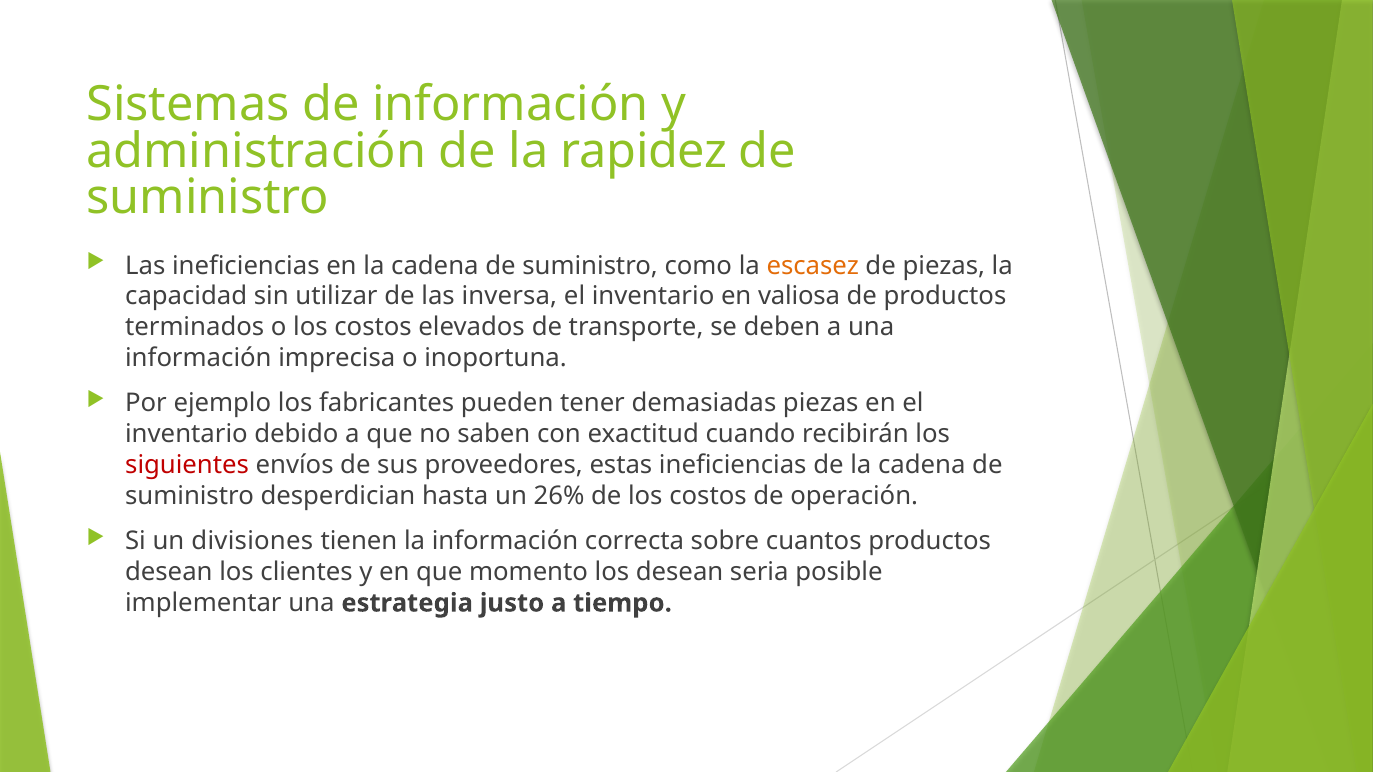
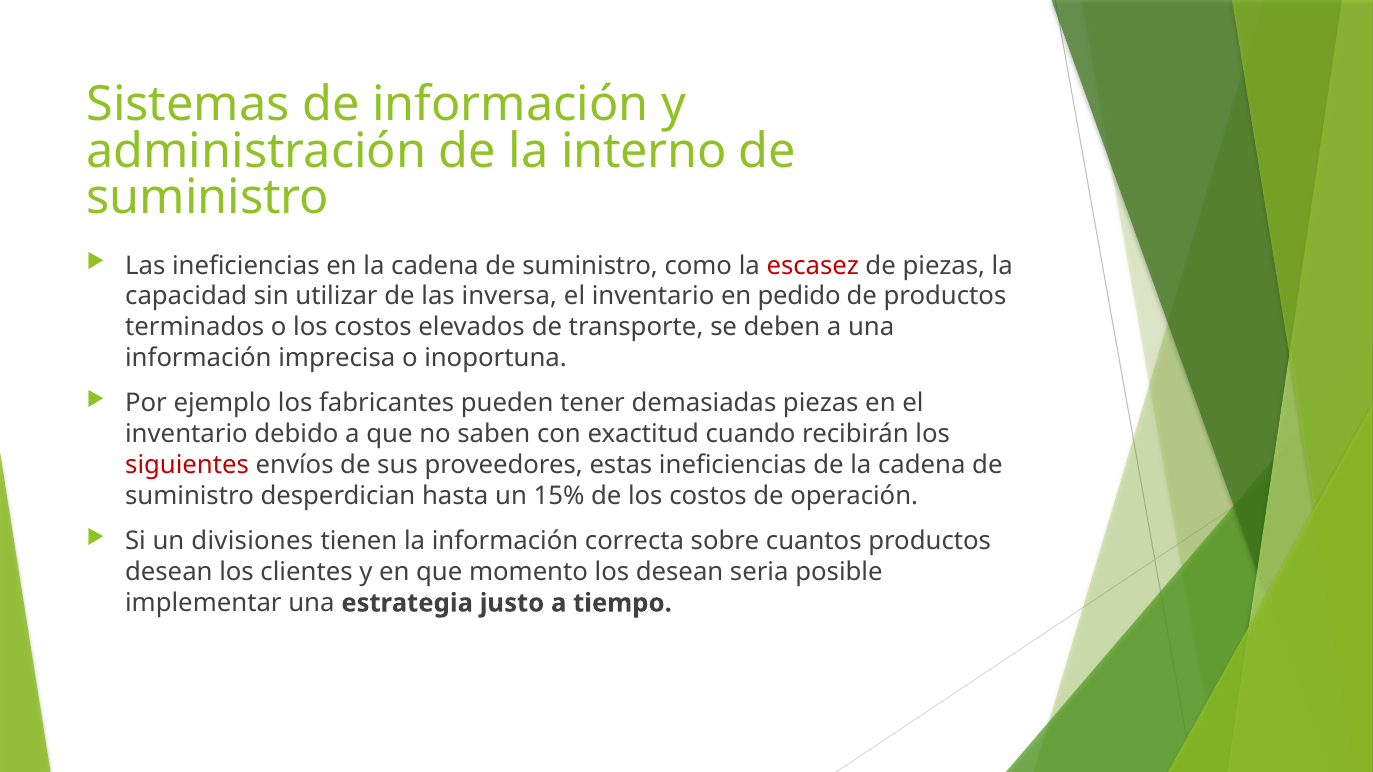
rapidez: rapidez -> interno
escasez colour: orange -> red
valiosa: valiosa -> pedido
26%: 26% -> 15%
